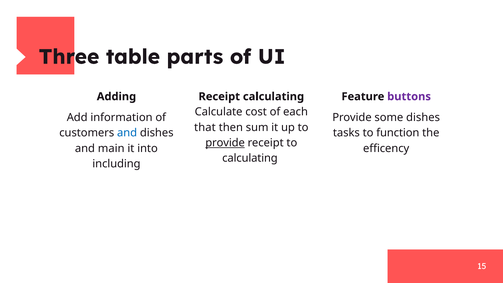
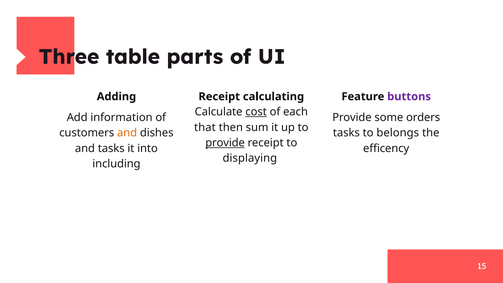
cost underline: none -> present
some dishes: dishes -> orders
and at (127, 133) colour: blue -> orange
function: function -> belongs
and main: main -> tasks
calculating at (250, 158): calculating -> displaying
